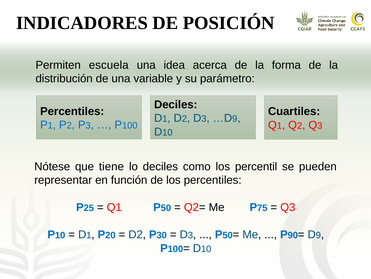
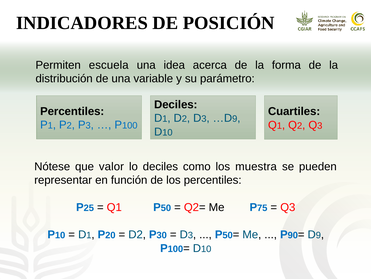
tiene: tiene -> valor
percentil: percentil -> muestra
